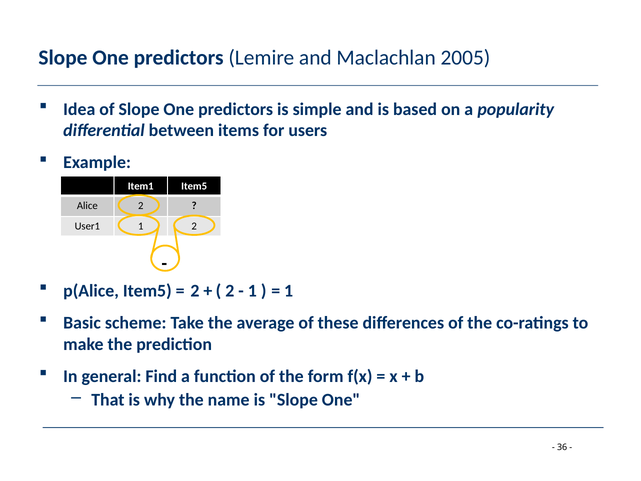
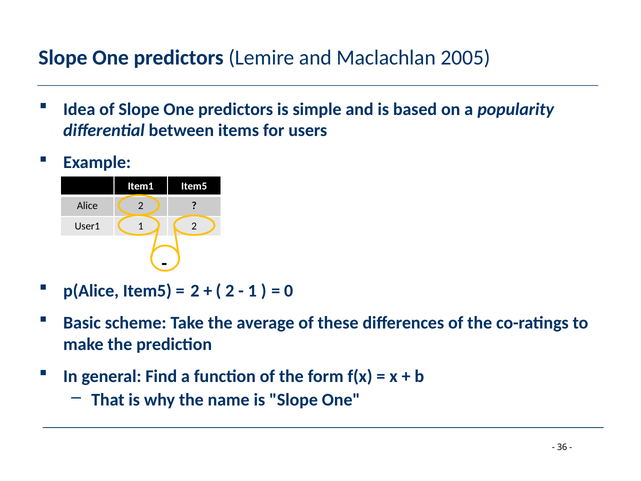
1 at (289, 291): 1 -> 0
